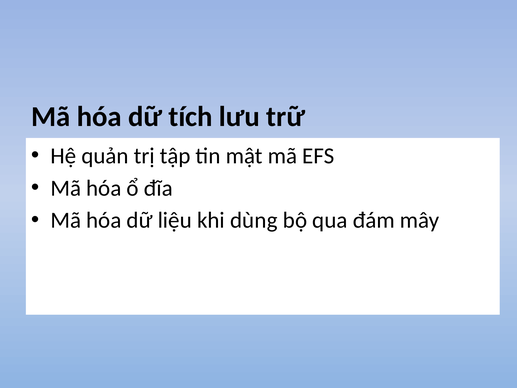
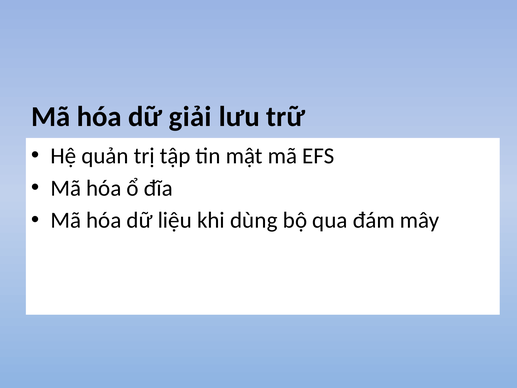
tích: tích -> giải
